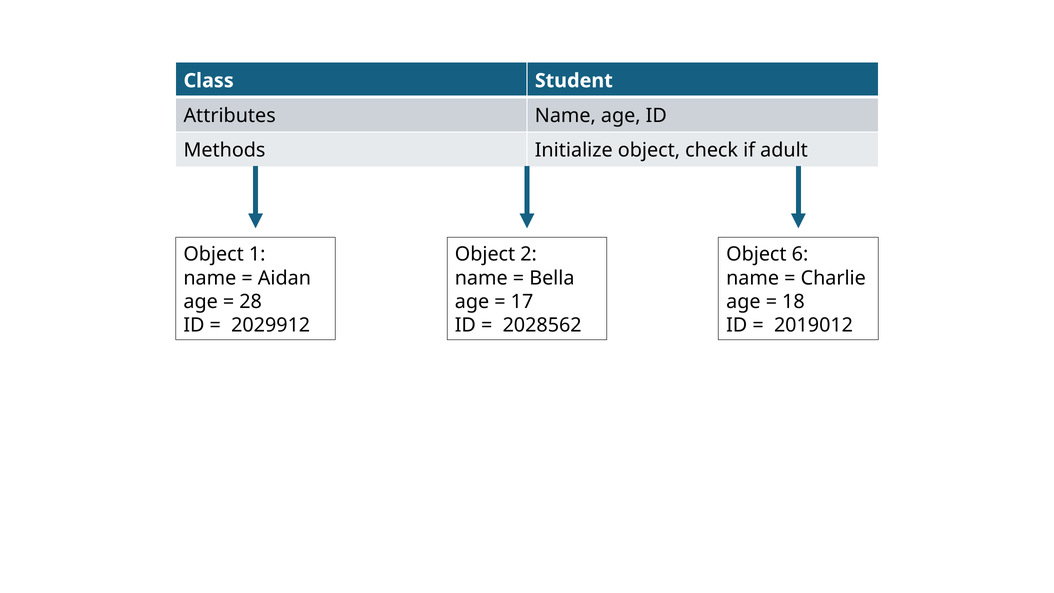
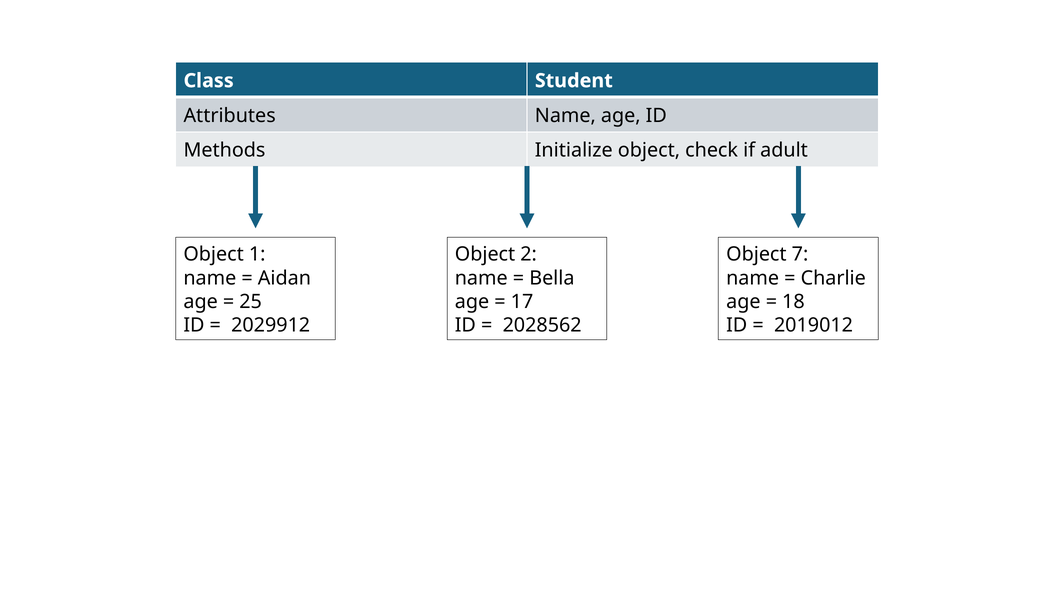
6: 6 -> 7
28: 28 -> 25
